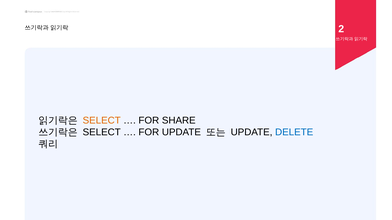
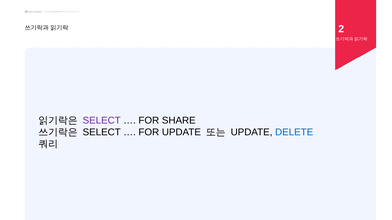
SELECT at (102, 121) colour: orange -> purple
